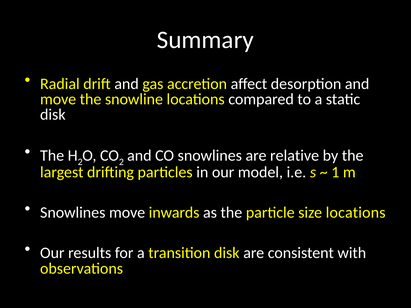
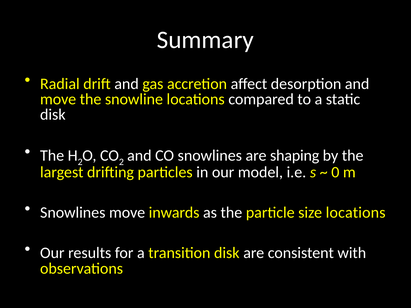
relative: relative -> shaping
1: 1 -> 0
